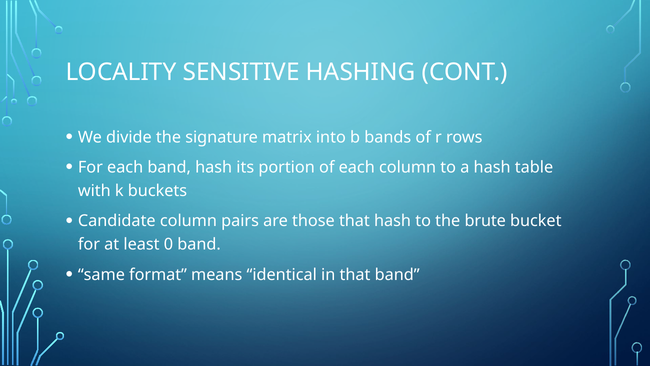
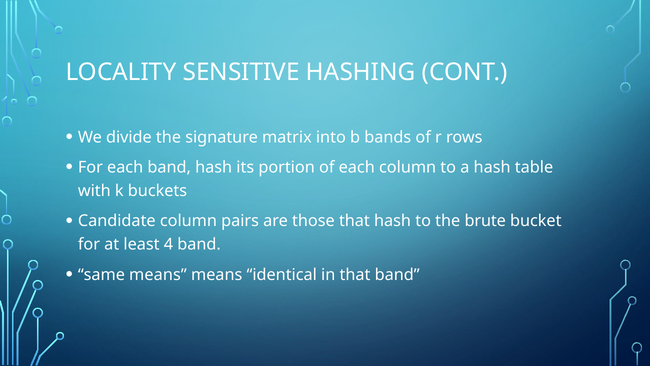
0: 0 -> 4
same format: format -> means
